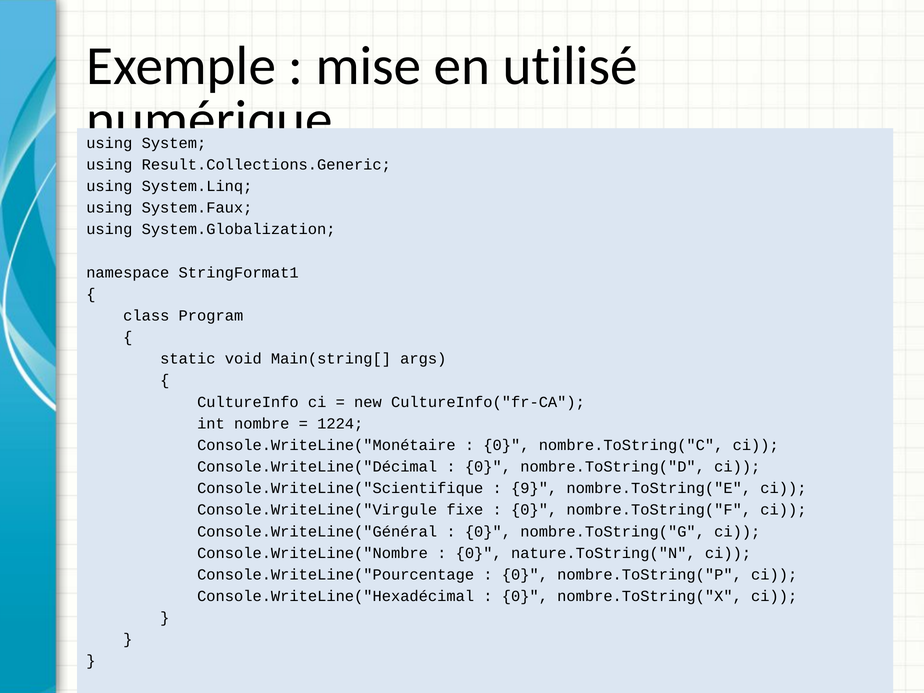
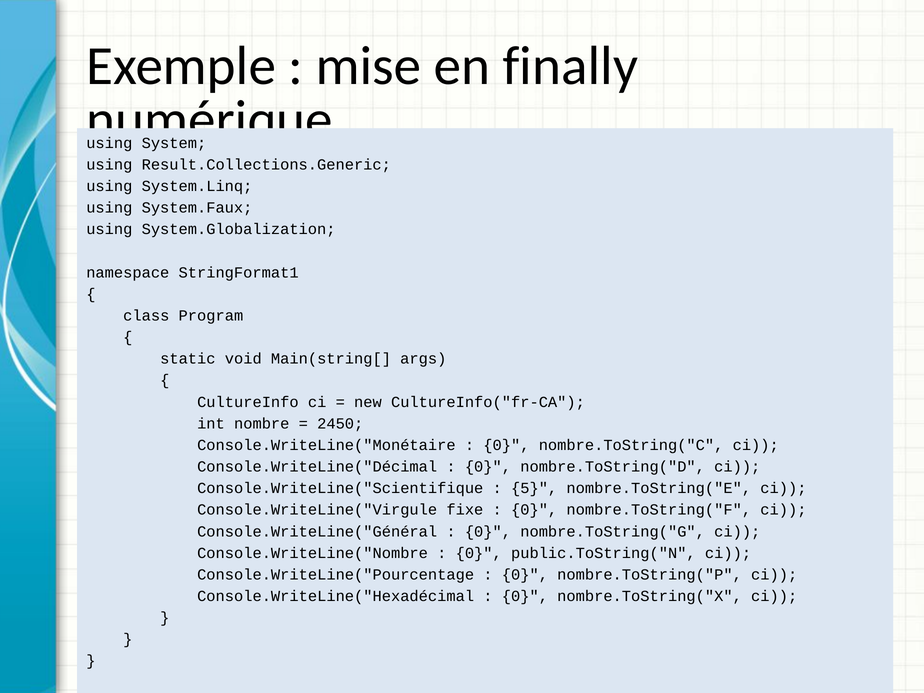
utilisé: utilisé -> finally
1224: 1224 -> 2450
9: 9 -> 5
nature.ToString("N: nature.ToString("N -> public.ToString("N
